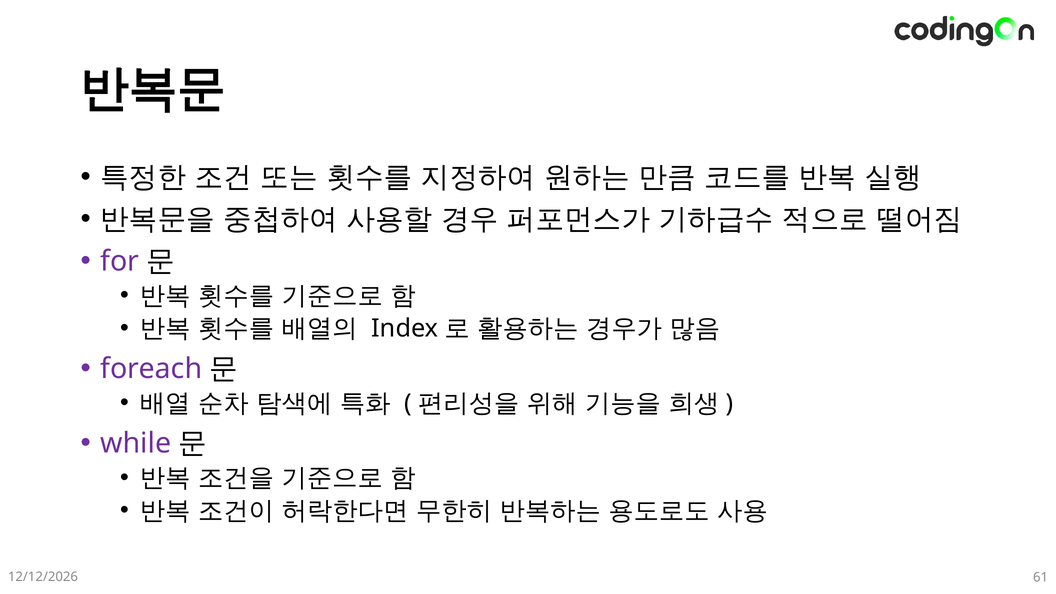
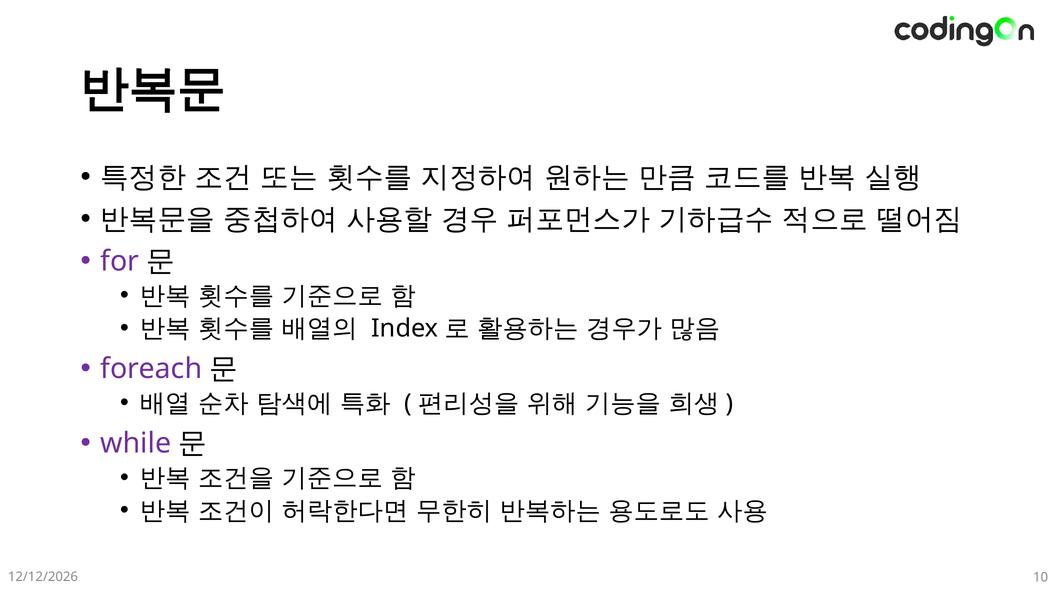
61: 61 -> 10
